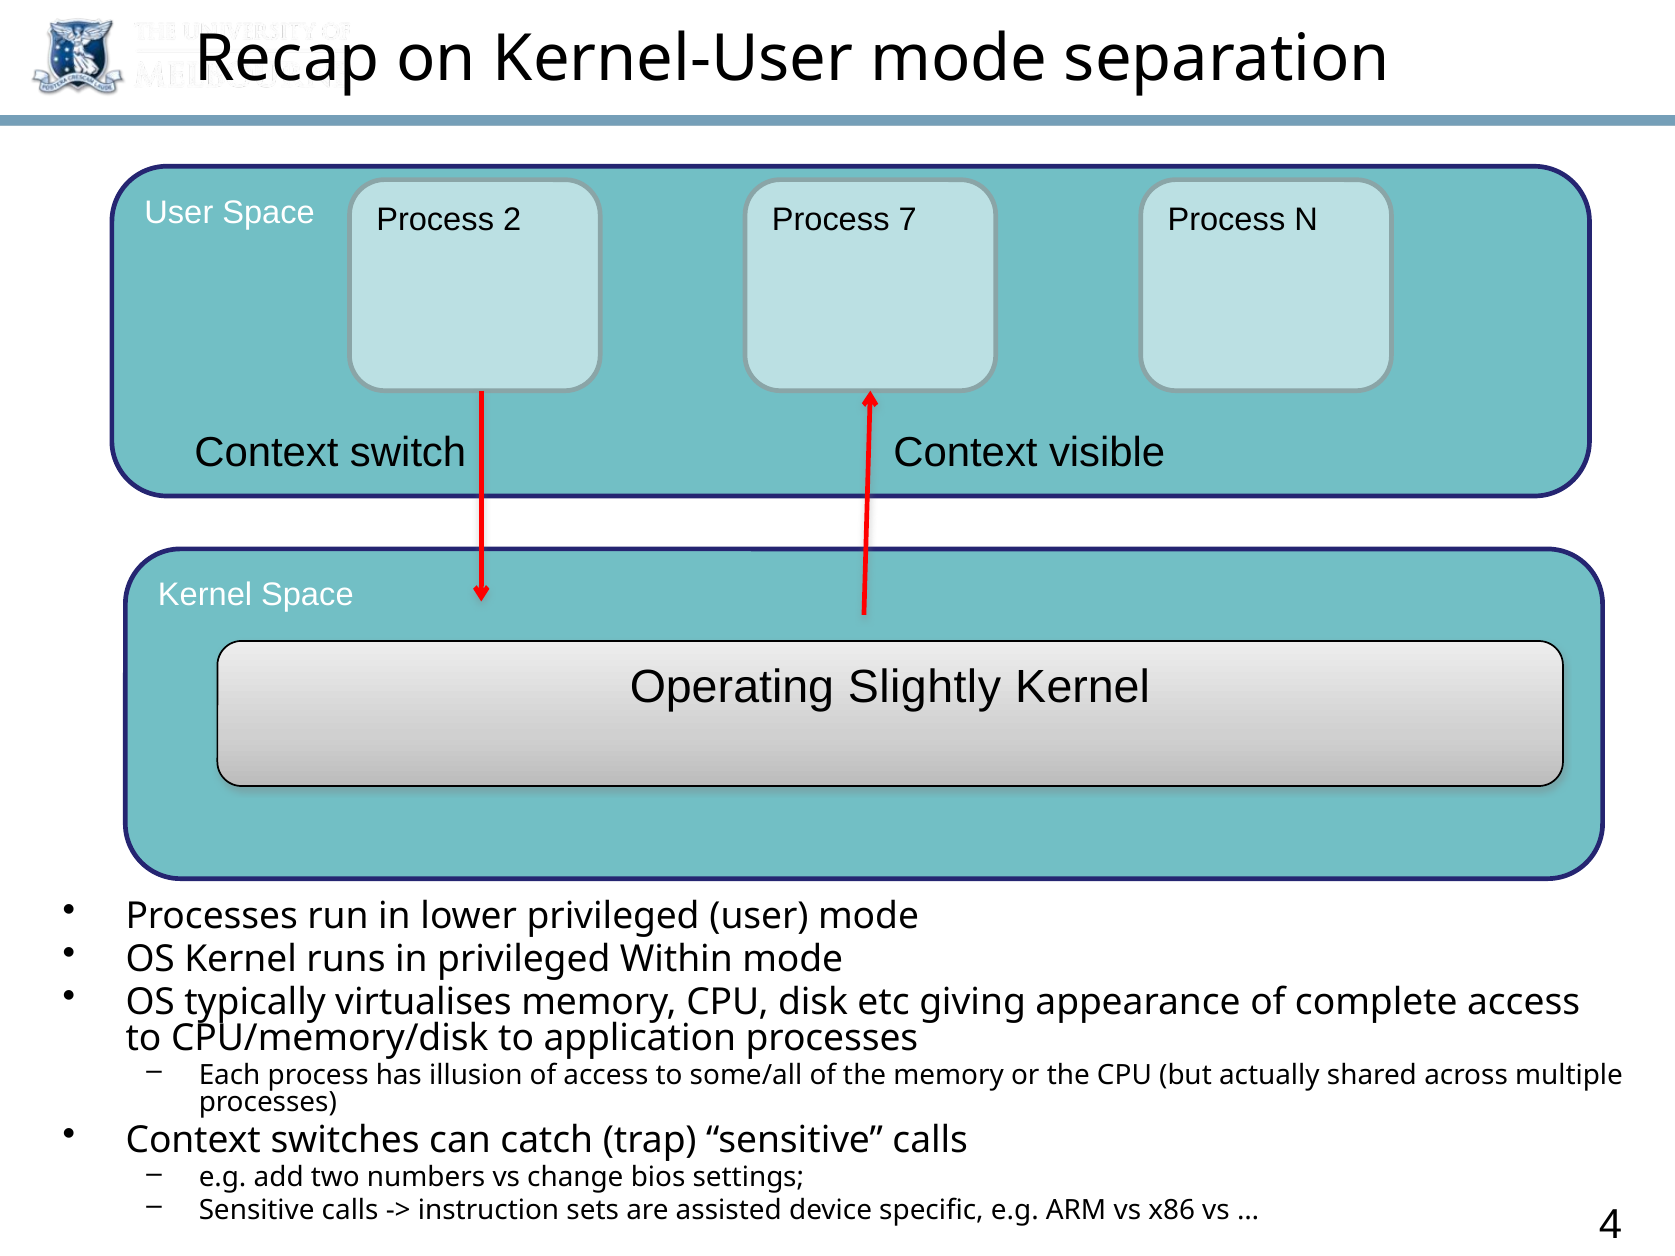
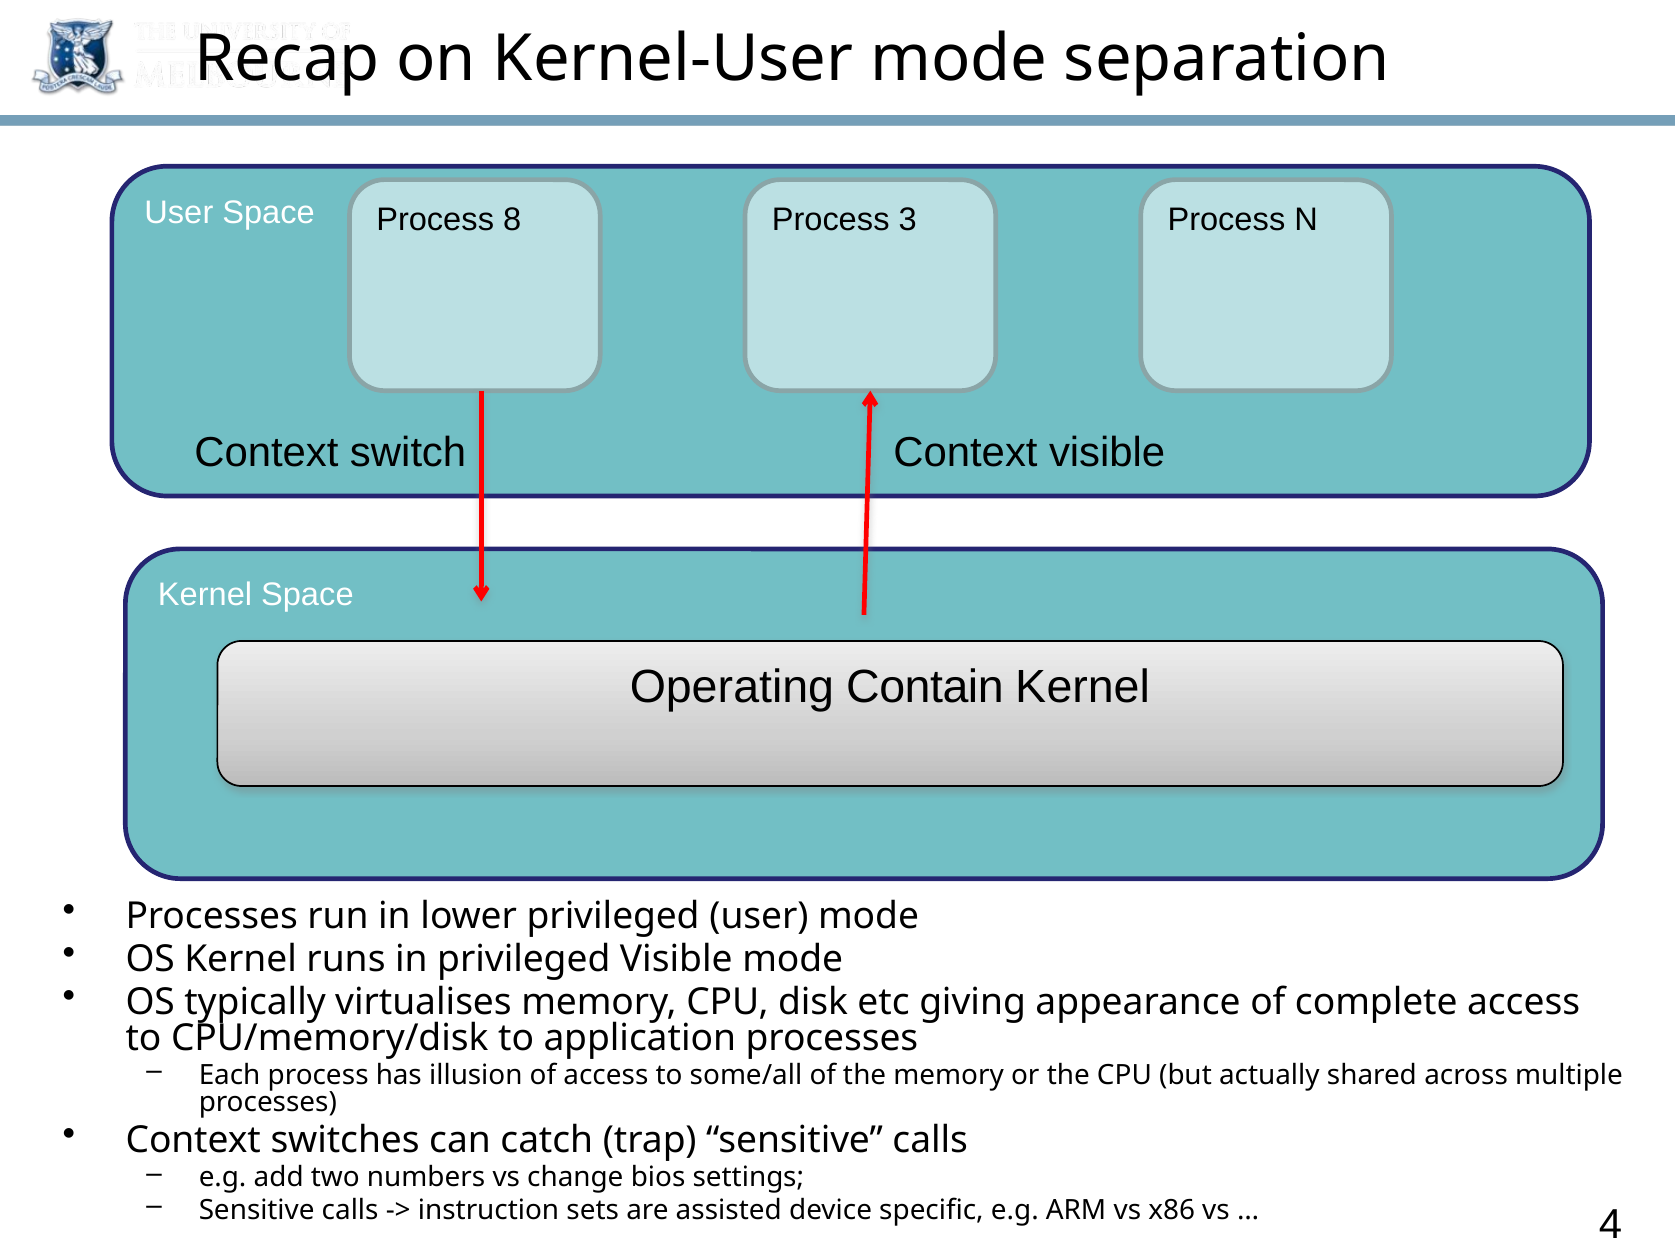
2: 2 -> 8
7: 7 -> 3
Slightly: Slightly -> Contain
privileged Within: Within -> Visible
